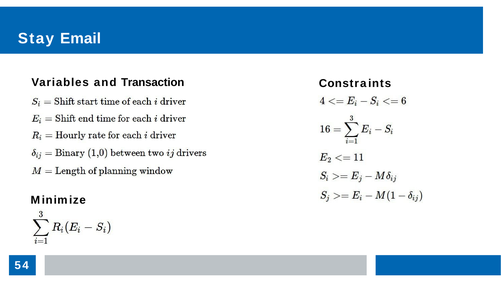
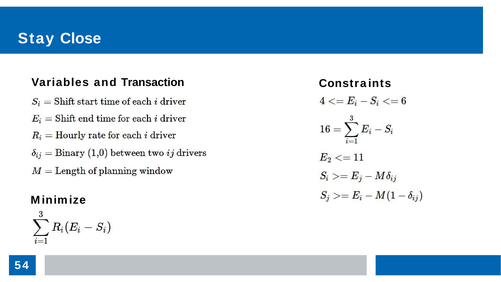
Email: Email -> Close
